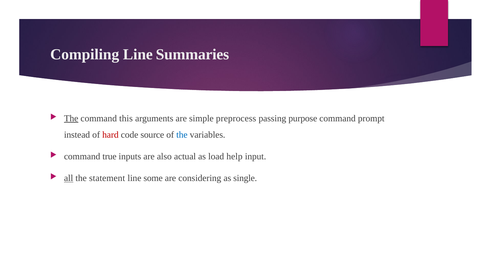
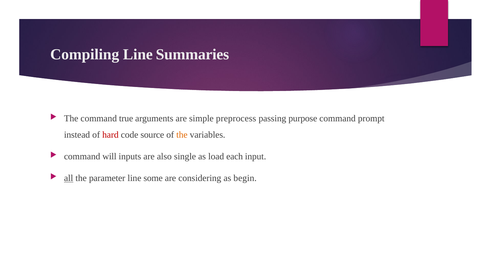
The at (71, 118) underline: present -> none
this: this -> true
the at (182, 135) colour: blue -> orange
true: true -> will
actual: actual -> single
help: help -> each
statement: statement -> parameter
single: single -> begin
